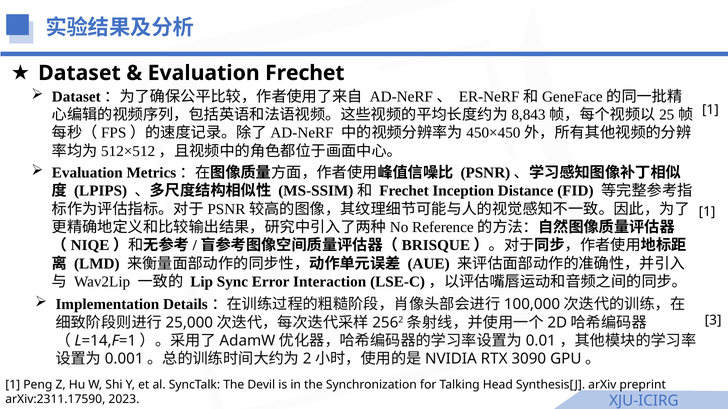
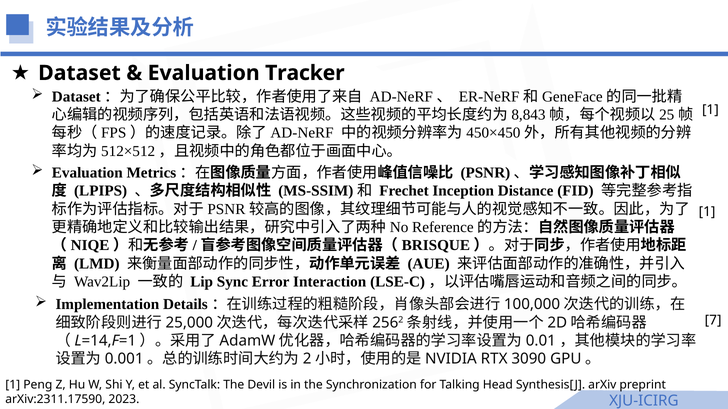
Evaluation Frechet: Frechet -> Tracker
3: 3 -> 7
